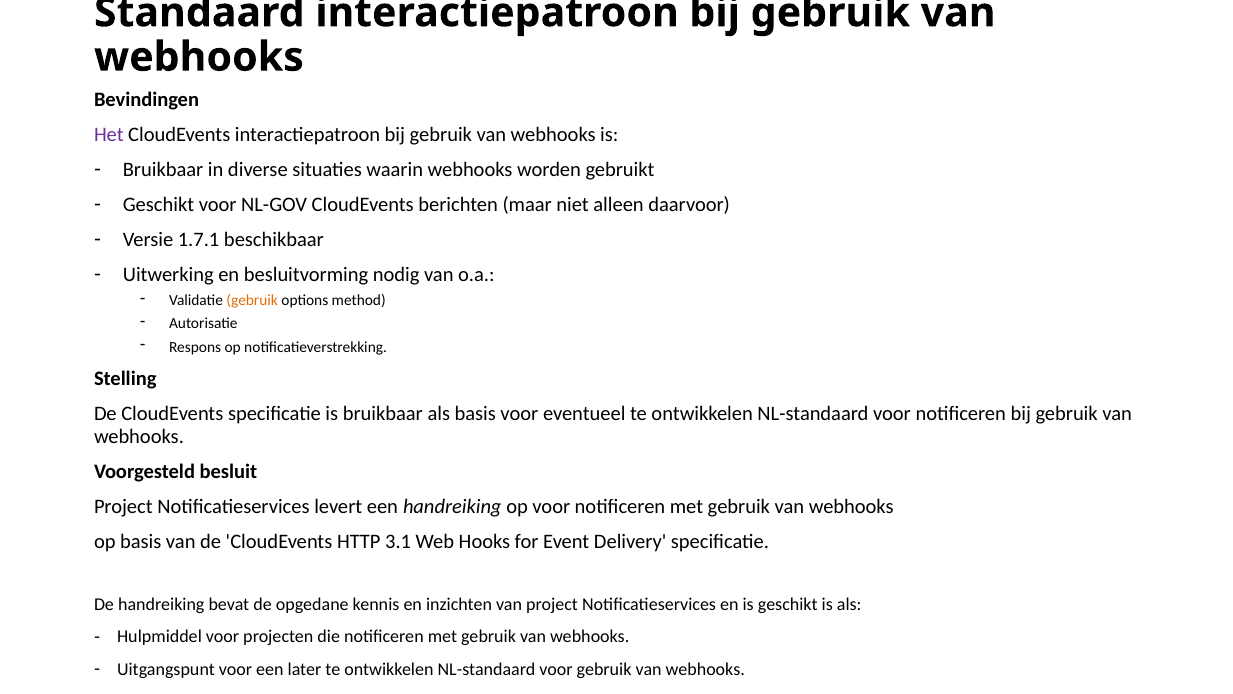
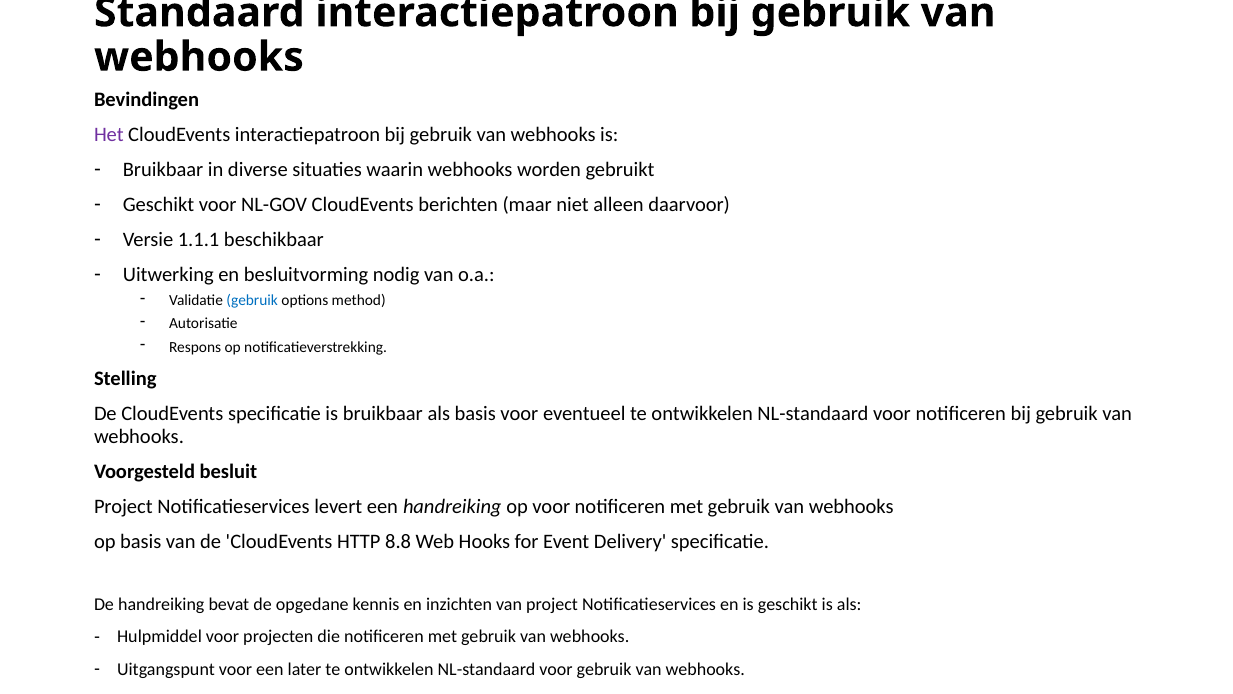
1.7.1: 1.7.1 -> 1.1.1
gebruik at (252, 301) colour: orange -> blue
3.1: 3.1 -> 8.8
